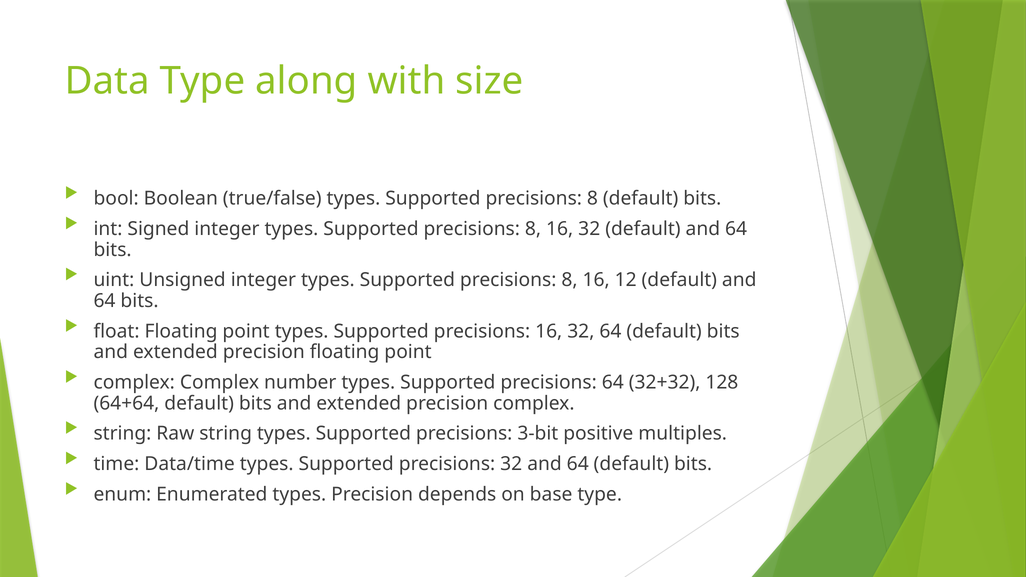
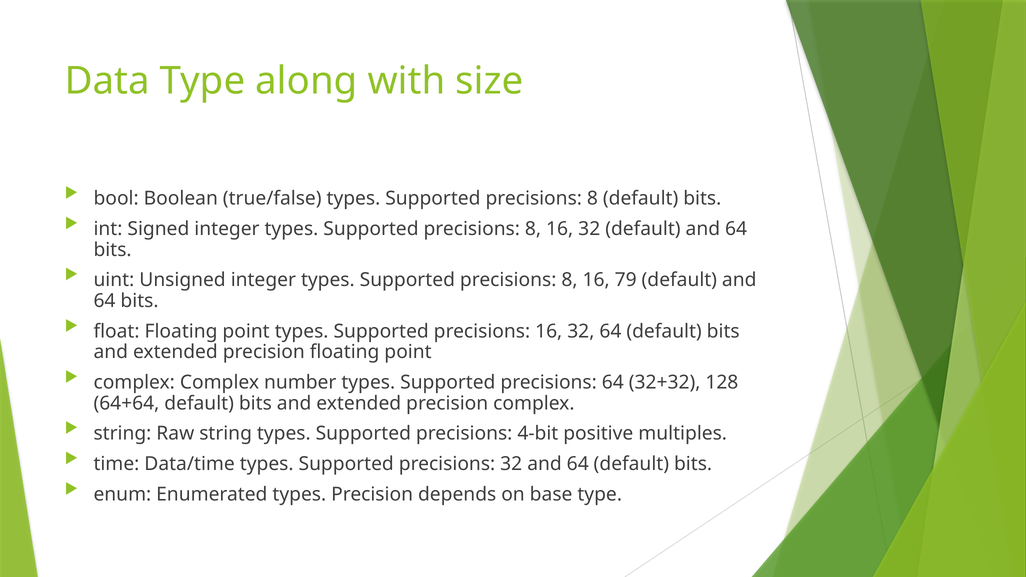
12: 12 -> 79
3-bit: 3-bit -> 4-bit
